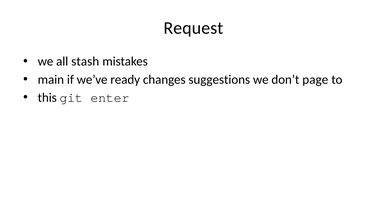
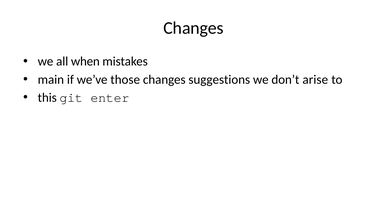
Request at (193, 28): Request -> Changes
stash: stash -> when
ready: ready -> those
page: page -> arise
